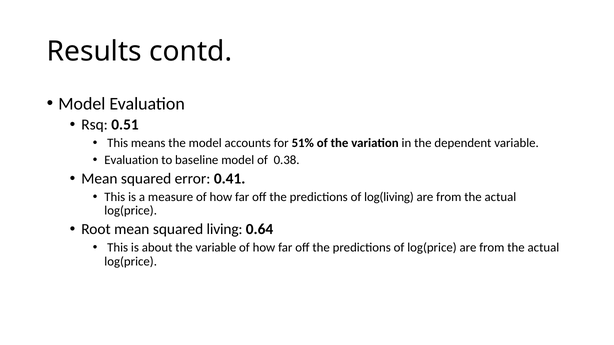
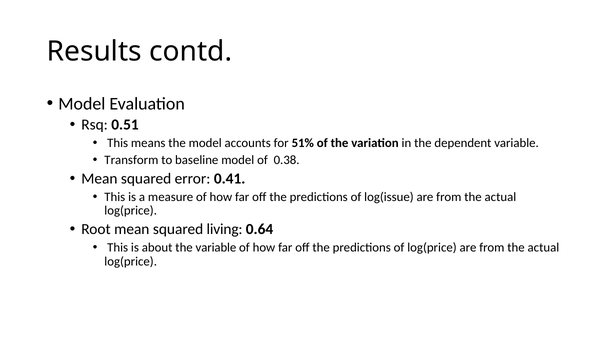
Evaluation at (131, 160): Evaluation -> Transform
log(living: log(living -> log(issue
